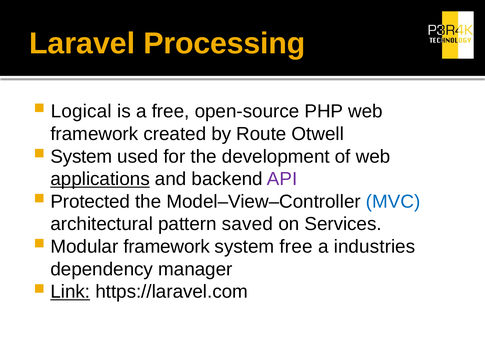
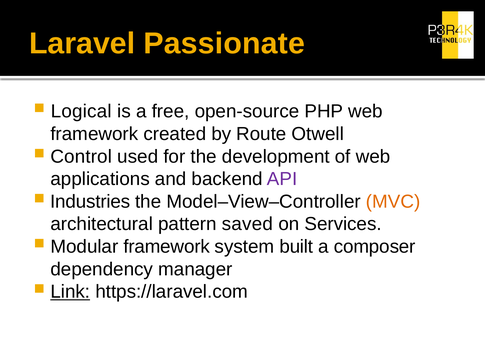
Processing: Processing -> Passionate
System at (81, 157): System -> Control
applications underline: present -> none
Protected: Protected -> Industries
MVC colour: blue -> orange
system free: free -> built
industries: industries -> composer
